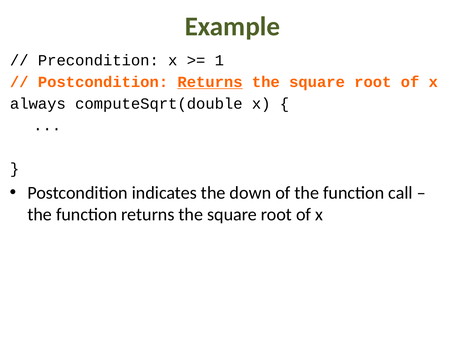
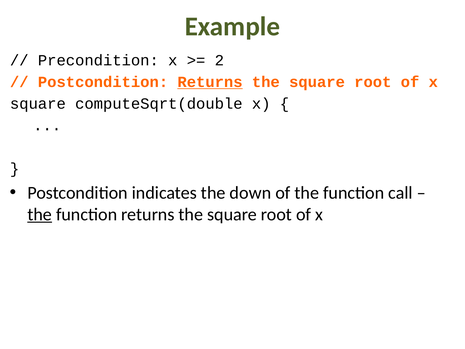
1: 1 -> 2
always at (38, 104): always -> square
the at (40, 214) underline: none -> present
